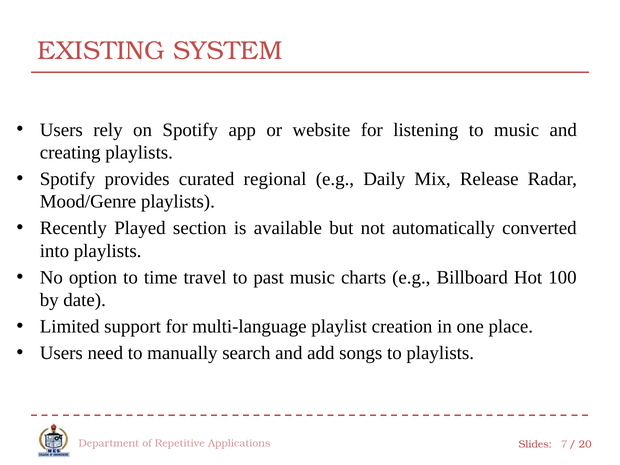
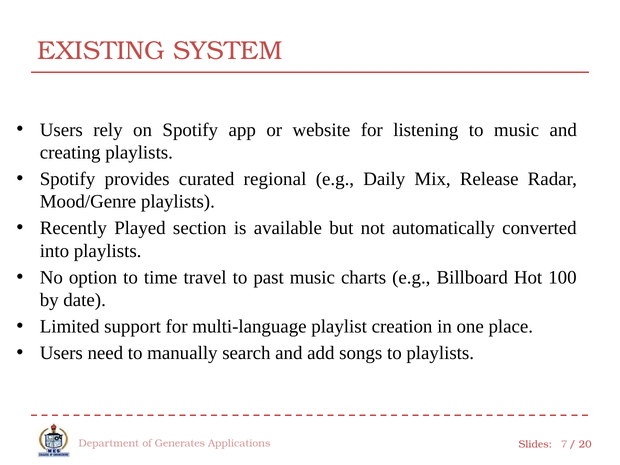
Repetitive: Repetitive -> Generates
